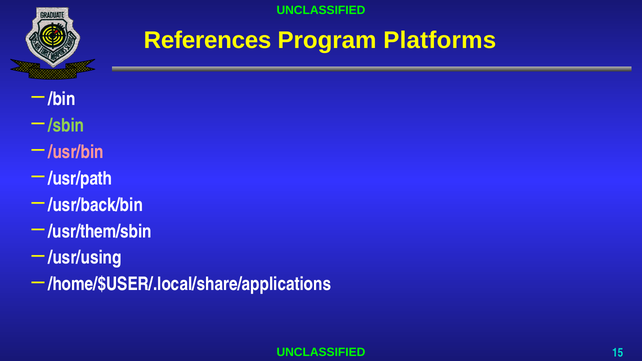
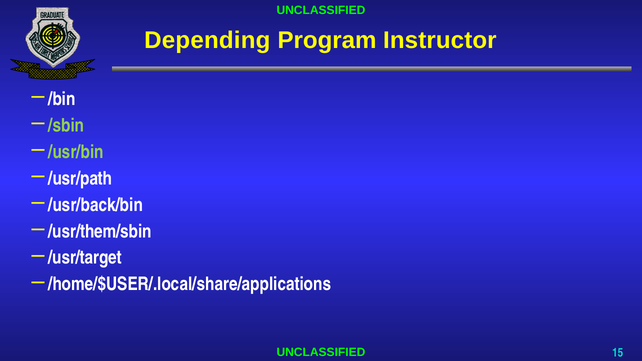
References: References -> Depending
Platforms: Platforms -> Instructor
/usr/bin colour: pink -> light green
/usr/using: /usr/using -> /usr/target
